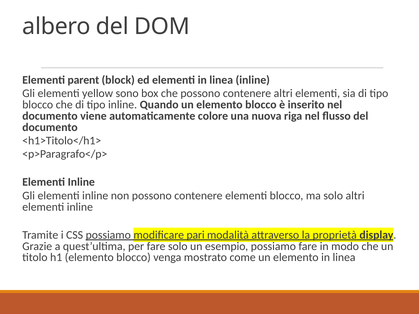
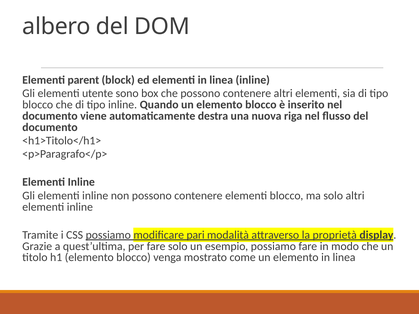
yellow: yellow -> utente
colore: colore -> destra
